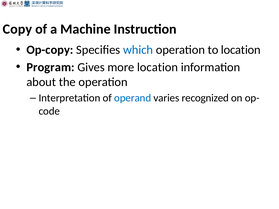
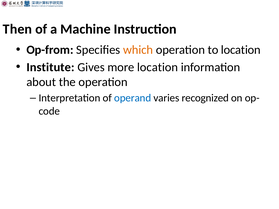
Copy: Copy -> Then
Op-copy: Op-copy -> Op-from
which colour: blue -> orange
Program: Program -> Institute
